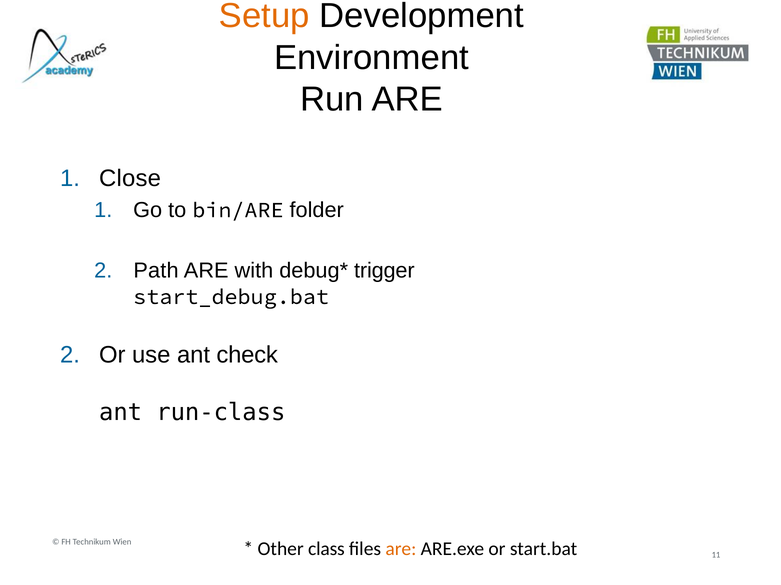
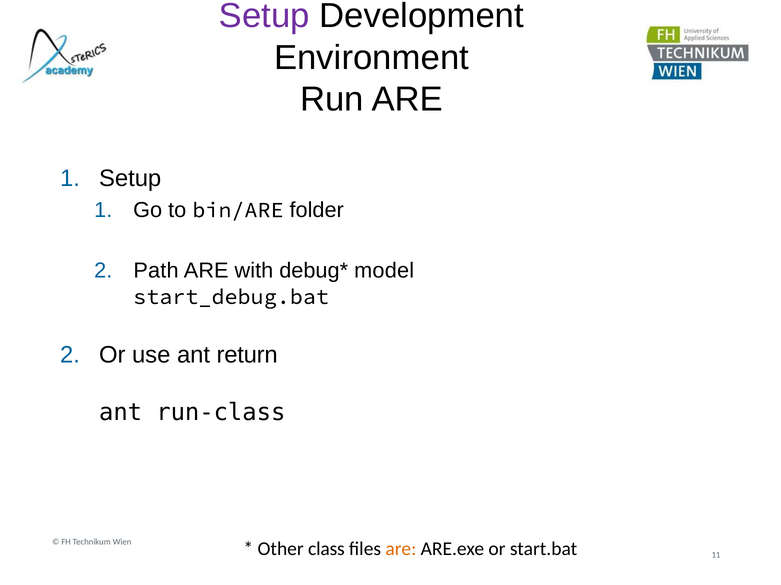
Setup at (264, 16) colour: orange -> purple
Close at (130, 179): Close -> Setup
trigger: trigger -> model
check: check -> return
